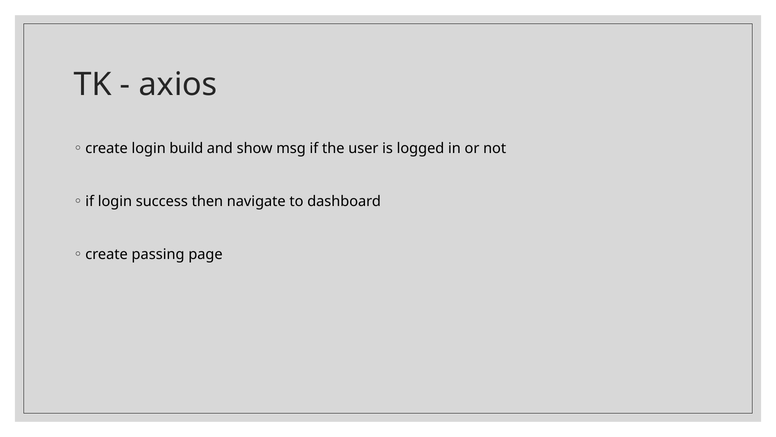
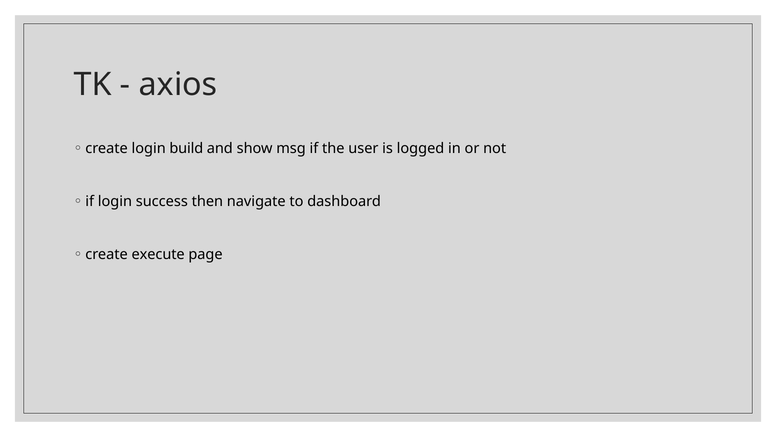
passing: passing -> execute
